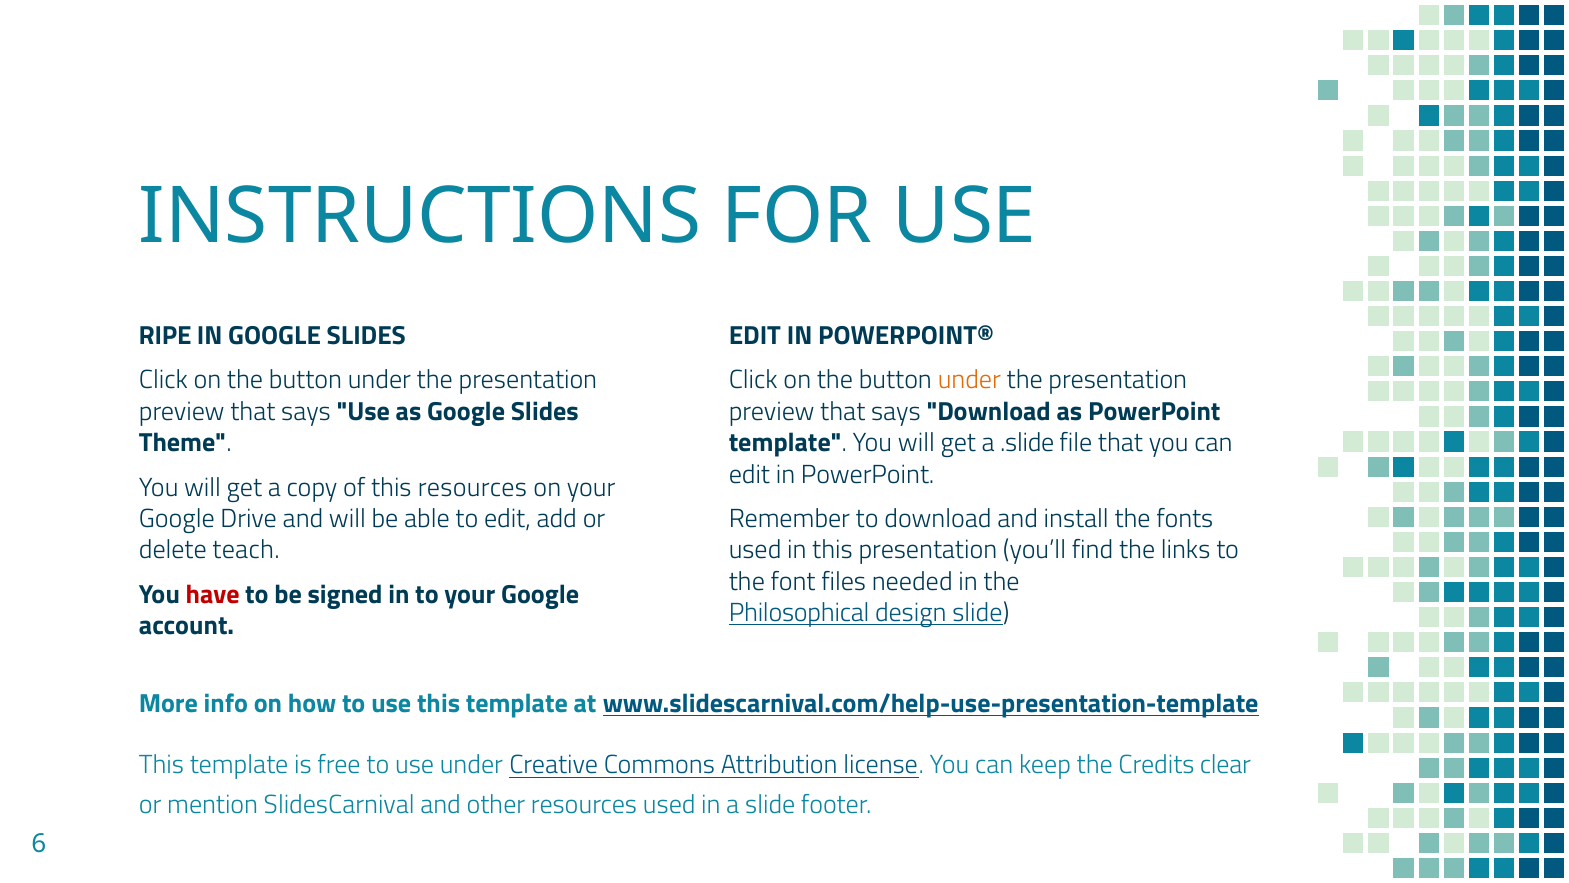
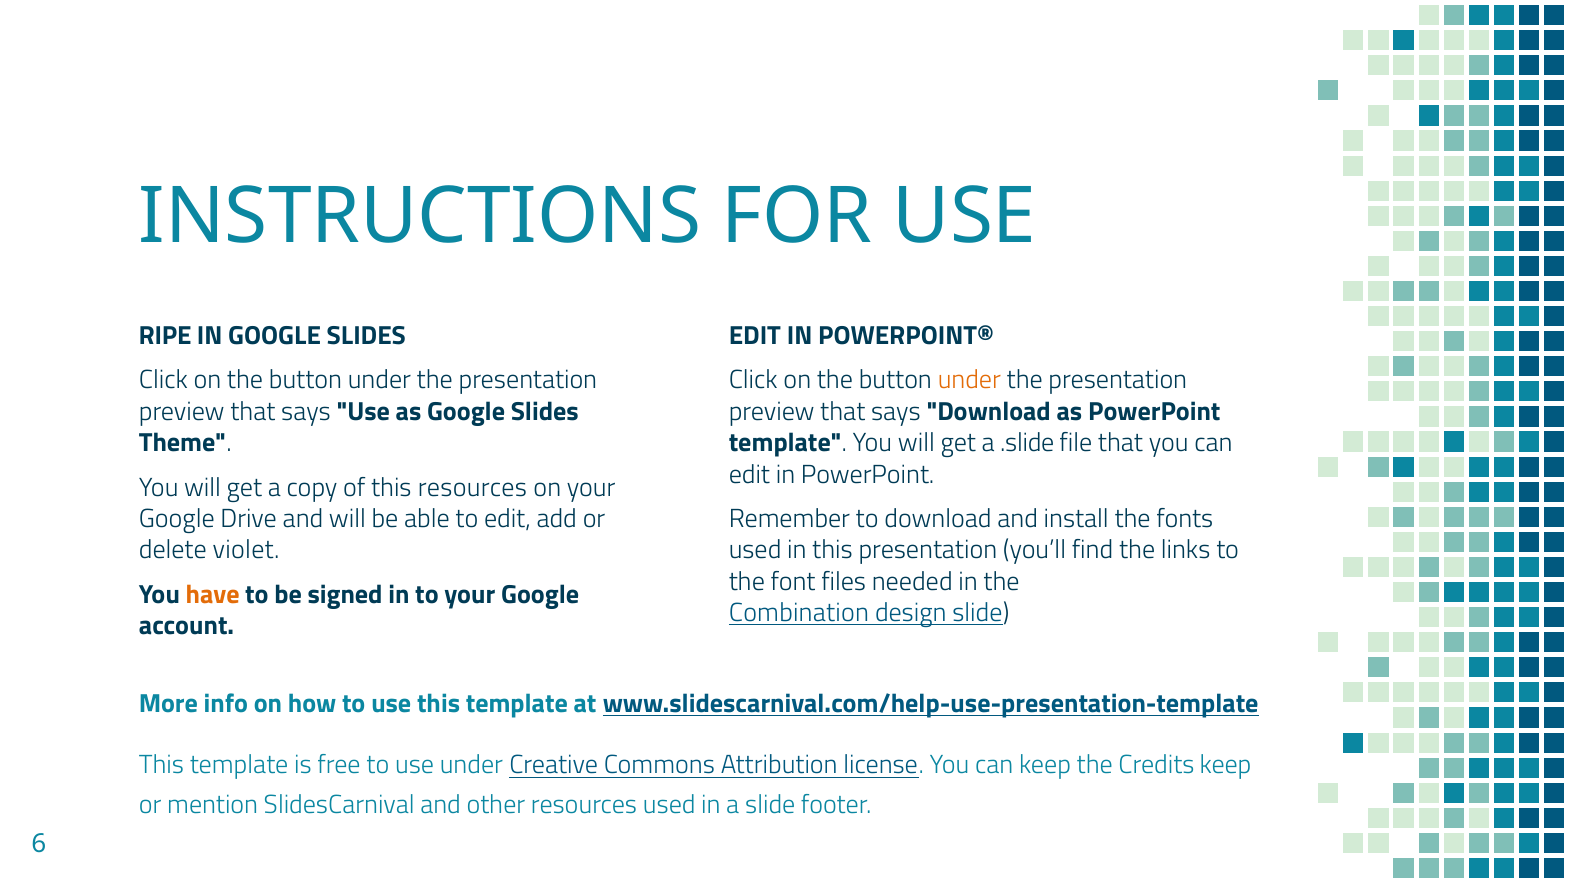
teach: teach -> violet
have colour: red -> orange
Philosophical: Philosophical -> Combination
Credits clear: clear -> keep
